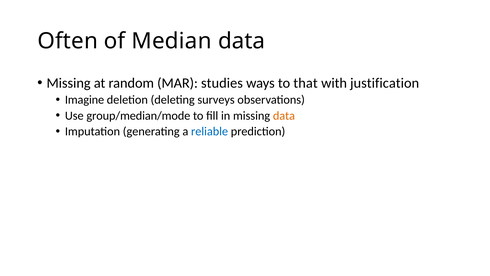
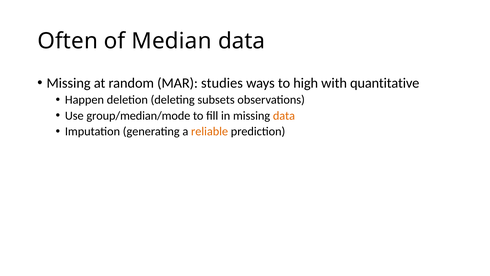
that: that -> high
justification: justification -> quantitative
Imagine: Imagine -> Happen
surveys: surveys -> subsets
reliable colour: blue -> orange
